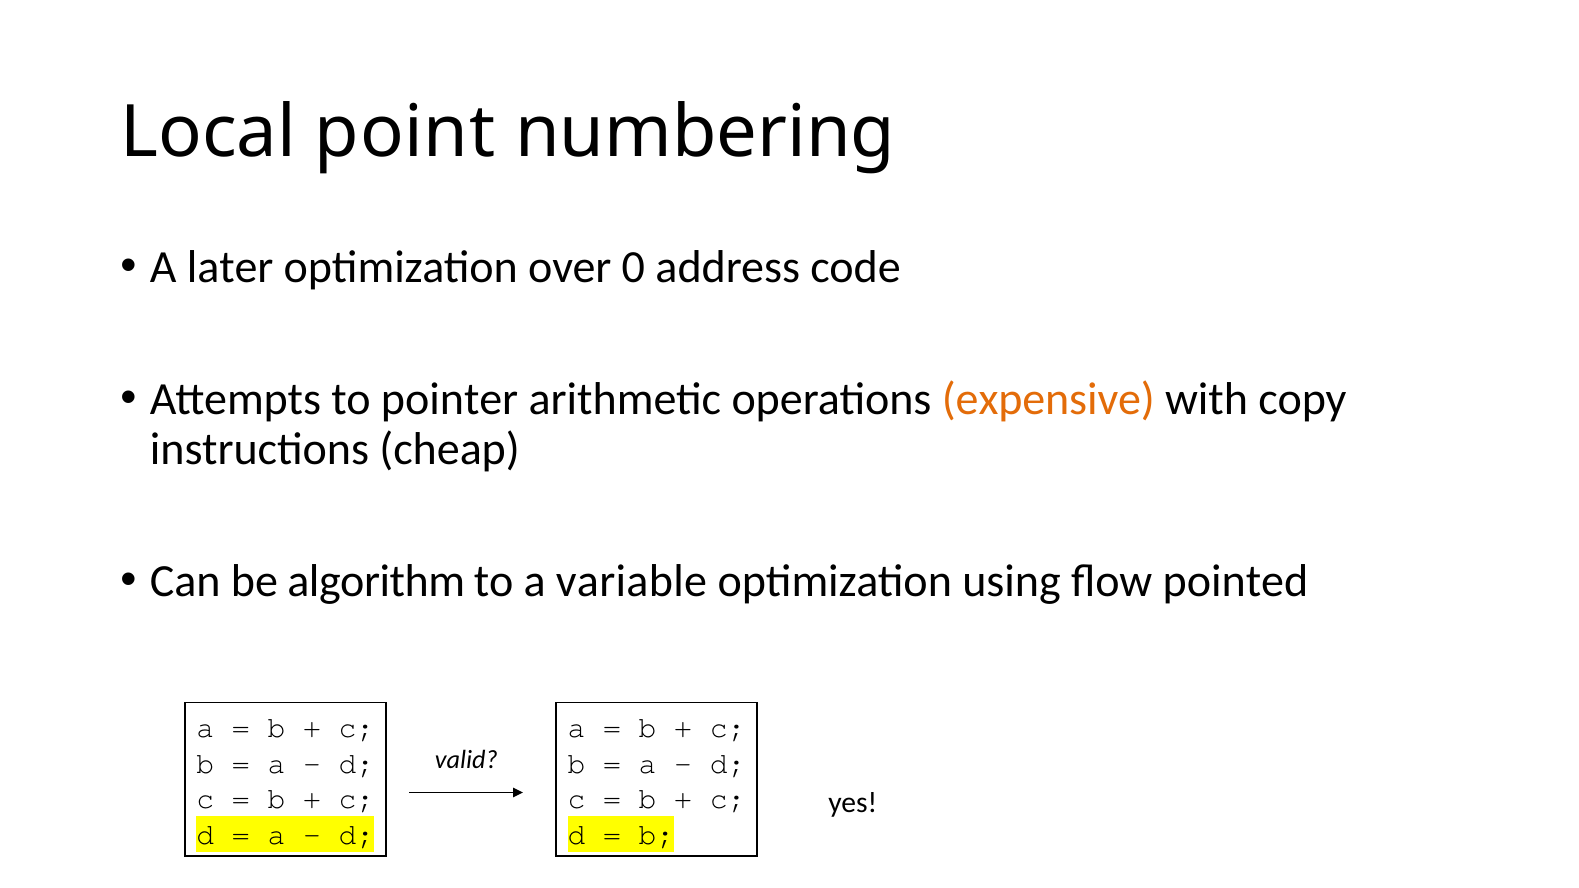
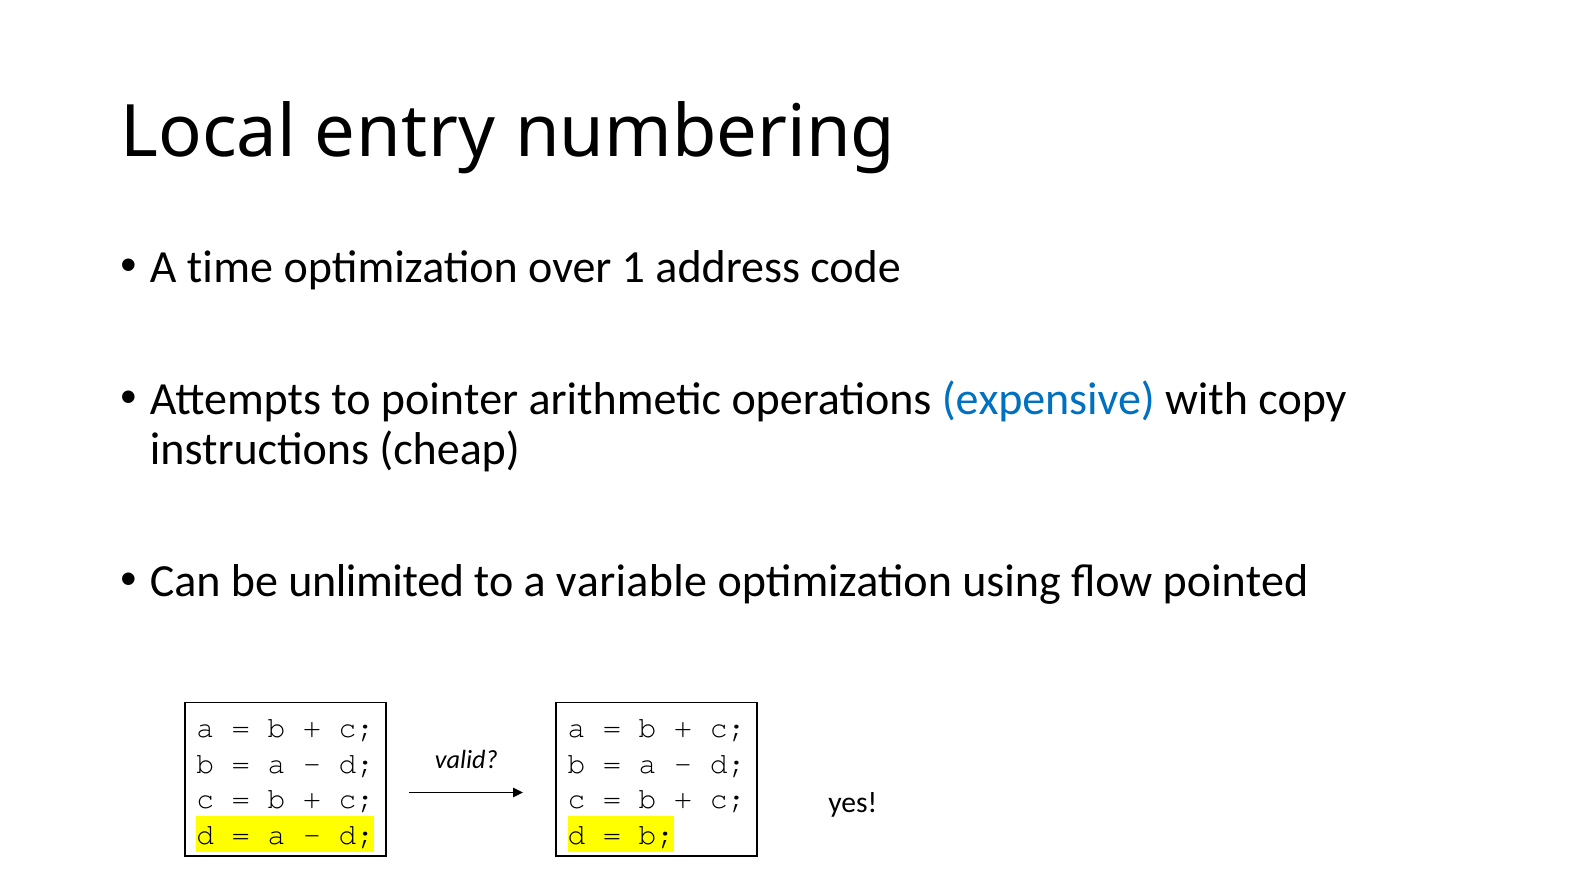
point: point -> entry
later: later -> time
0: 0 -> 1
expensive colour: orange -> blue
algorithm: algorithm -> unlimited
